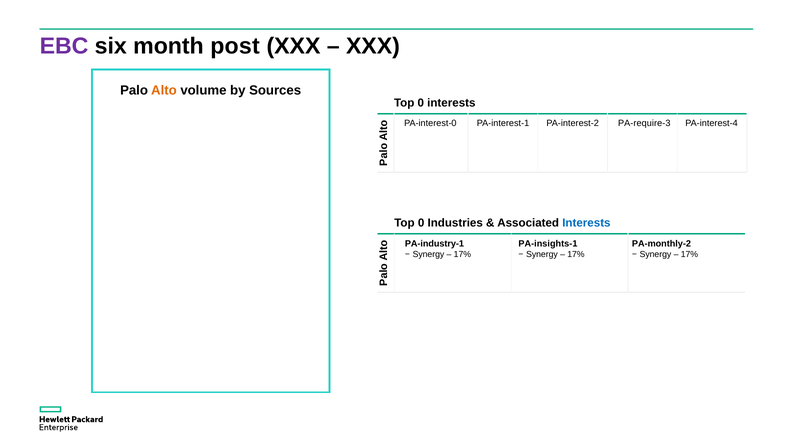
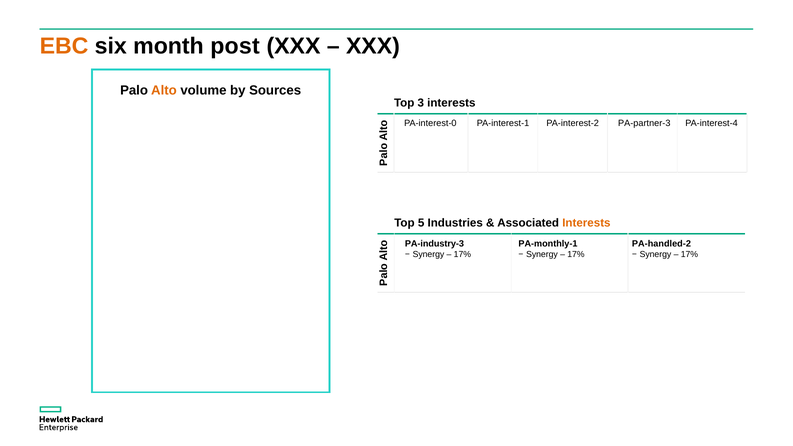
EBC colour: purple -> orange
0 at (421, 103): 0 -> 3
PA-require-3: PA-require-3 -> PA-partner-3
0 at (421, 223): 0 -> 5
Interests at (586, 223) colour: blue -> orange
PA-insights-1: PA-insights-1 -> PA-monthly-1
PA-monthly-2: PA-monthly-2 -> PA-handled-2
PA-industry-1: PA-industry-1 -> PA-industry-3
